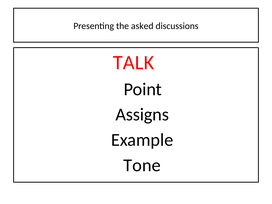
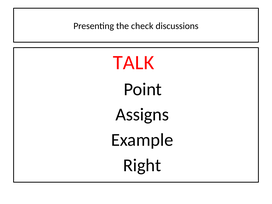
asked: asked -> check
Tone: Tone -> Right
